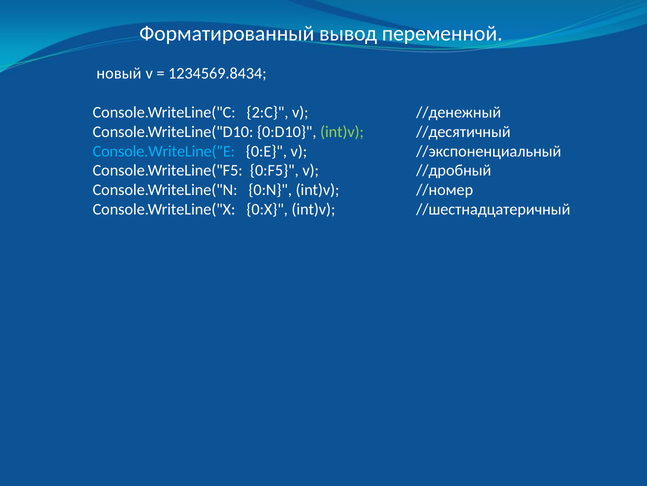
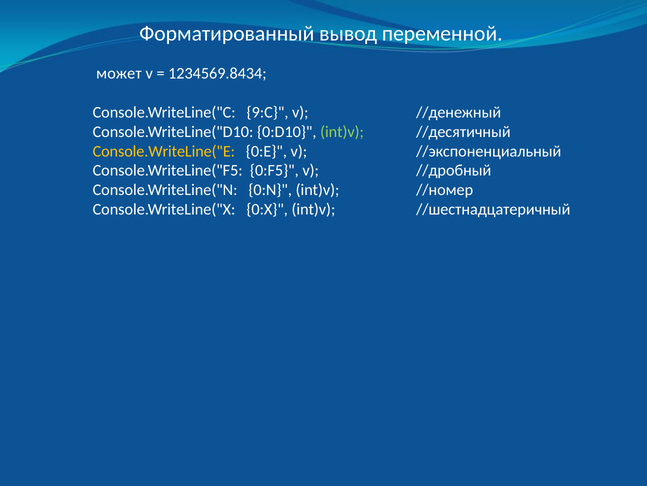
новый: новый -> может
2:C: 2:C -> 9:C
Console.WriteLine("E colour: light blue -> yellow
